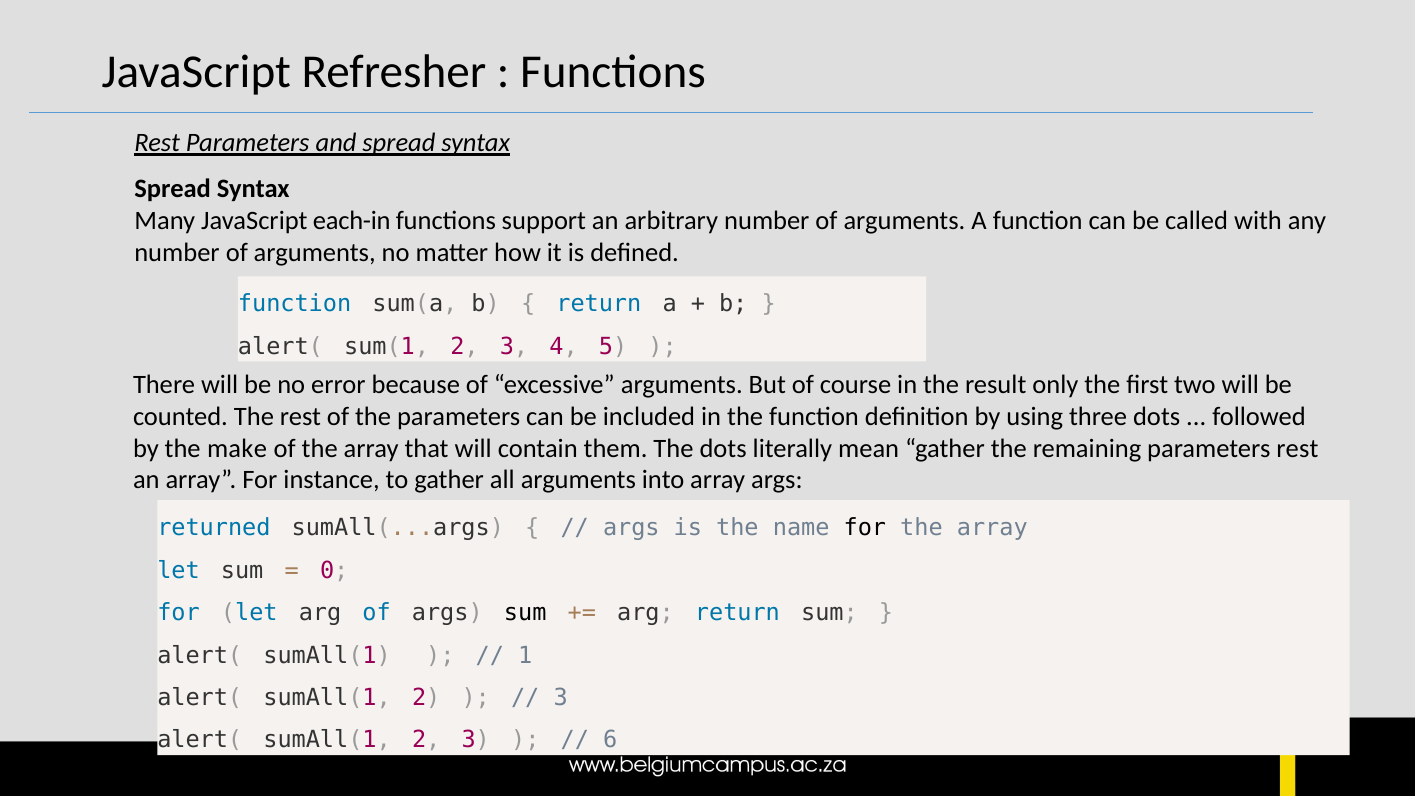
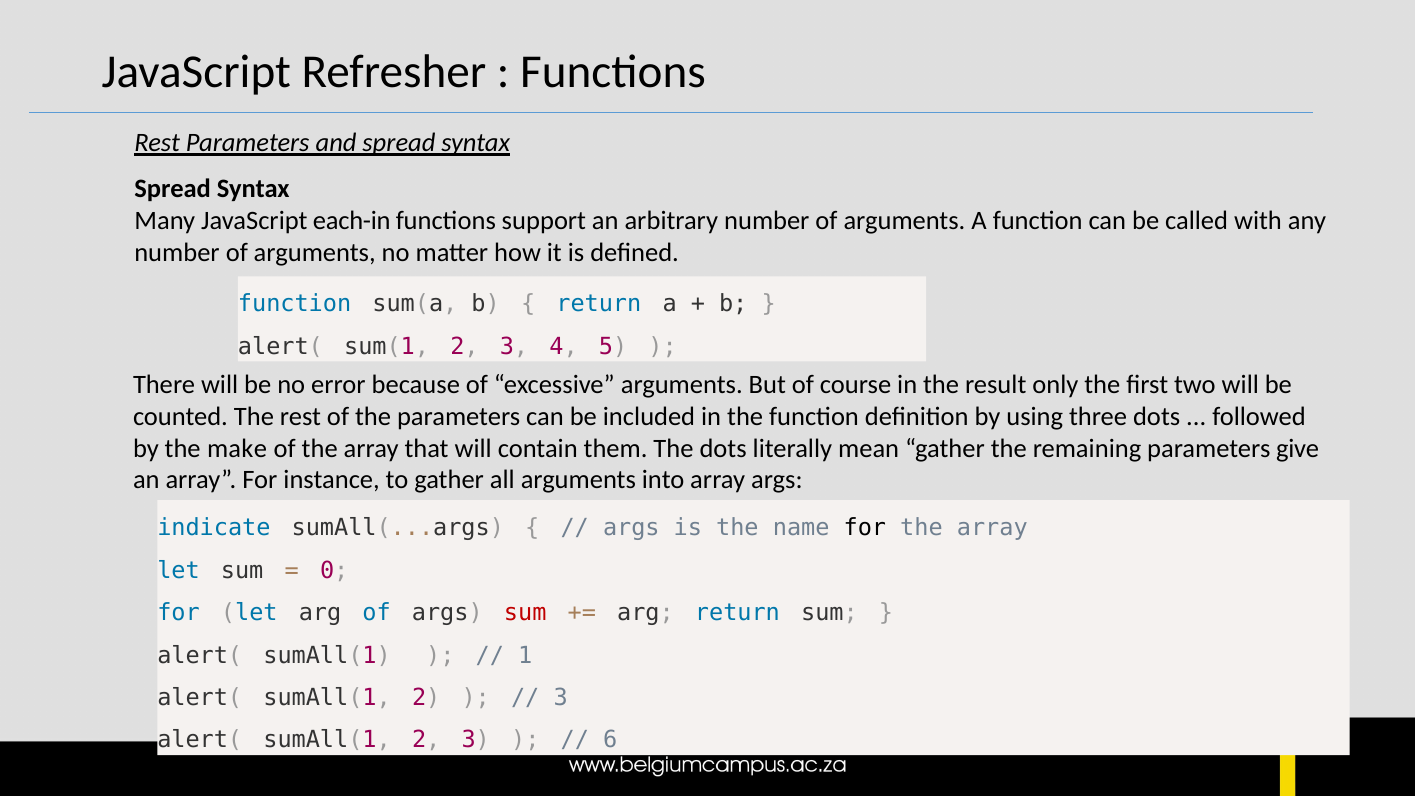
parameters rest: rest -> give
returned: returned -> indicate
sum at (525, 613) colour: black -> red
